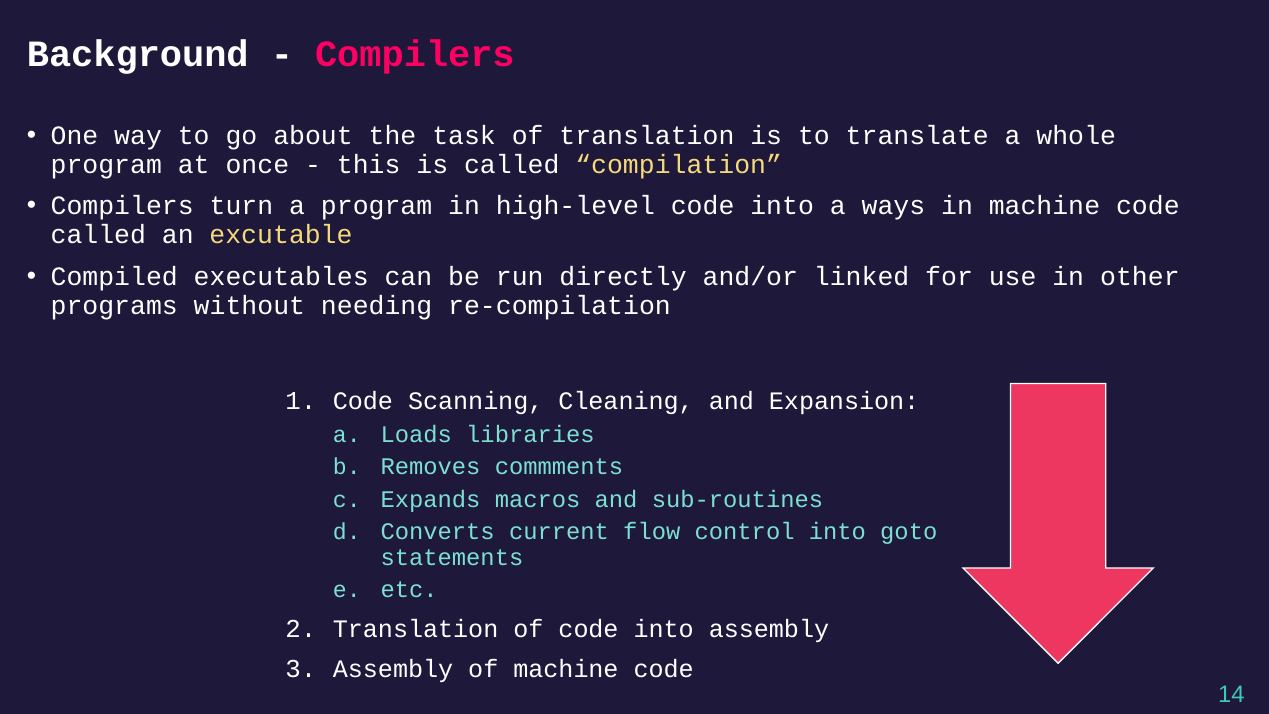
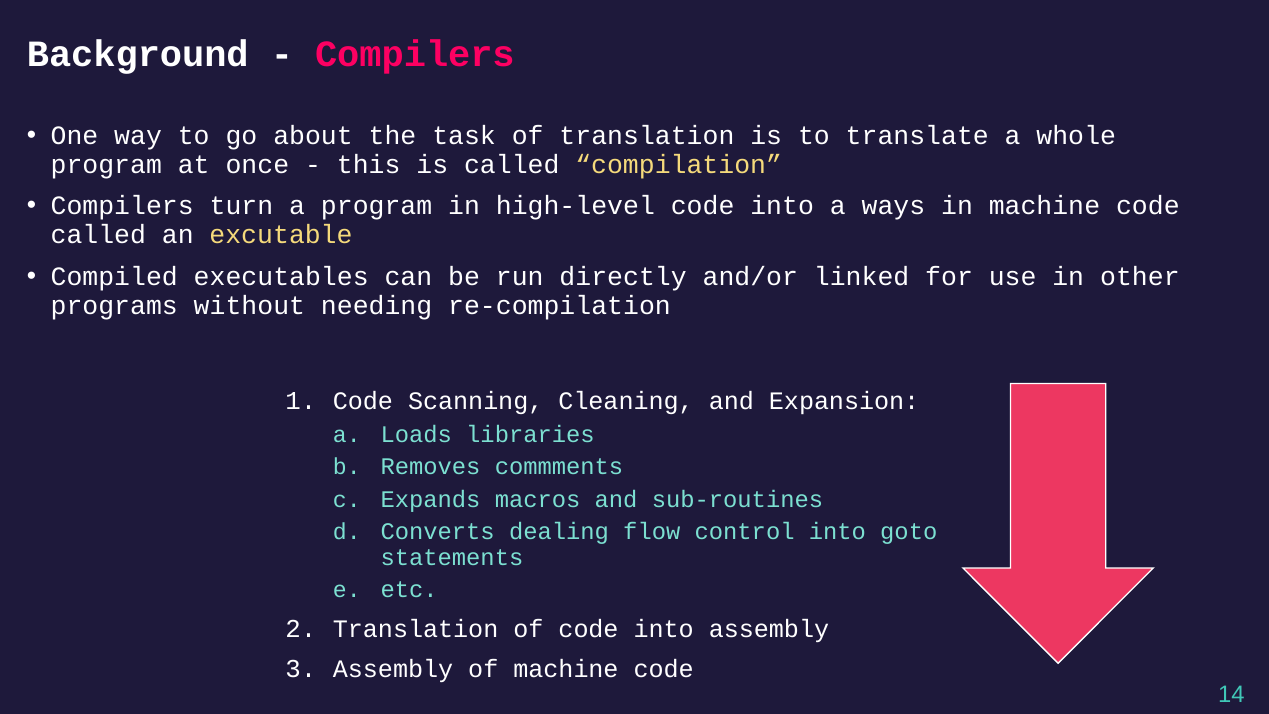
current: current -> dealing
